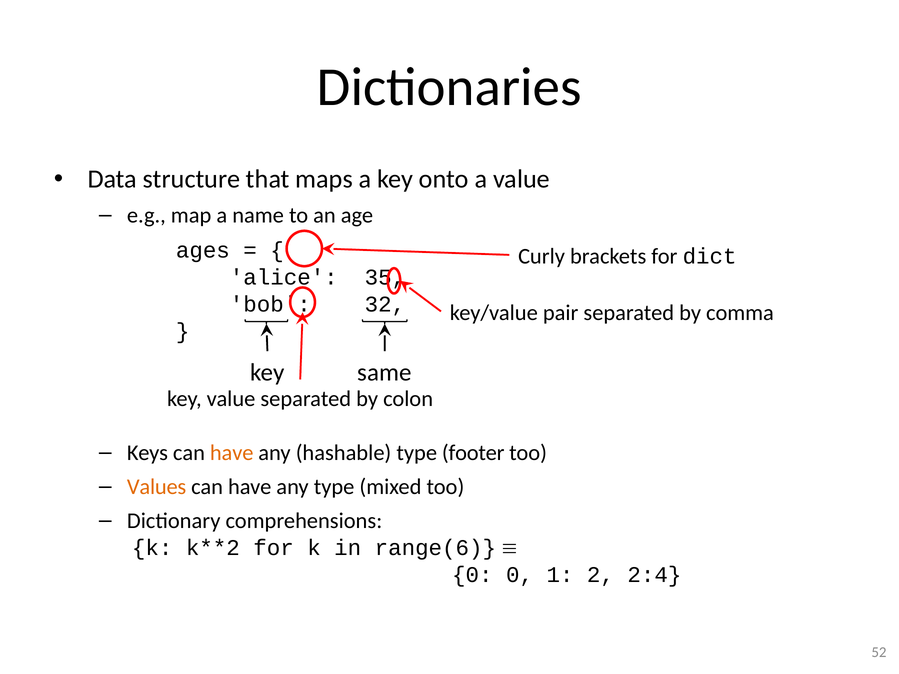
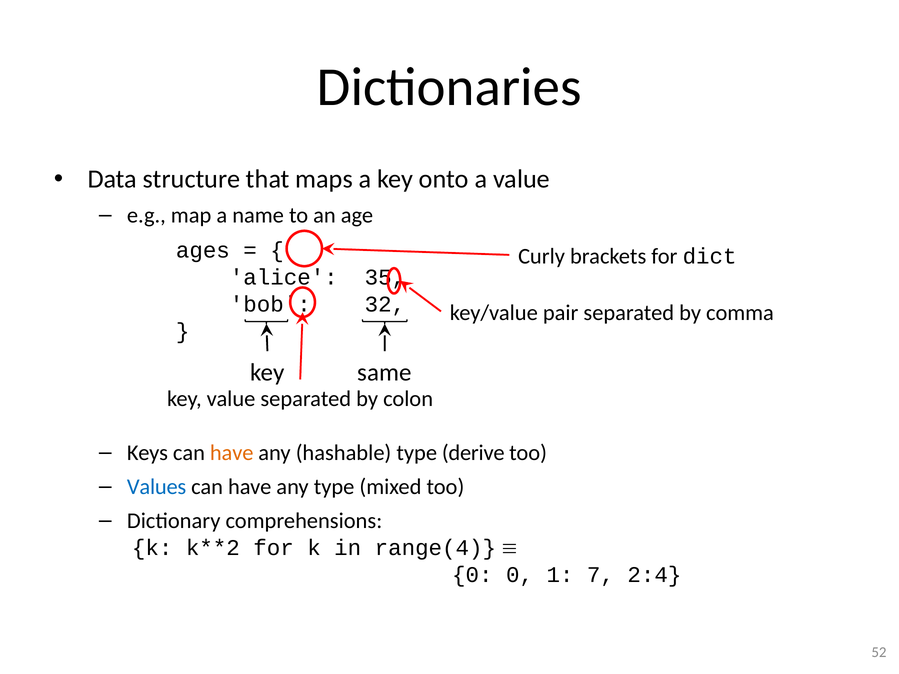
footer: footer -> derive
Values colour: orange -> blue
range(6: range(6 -> range(4
2: 2 -> 7
